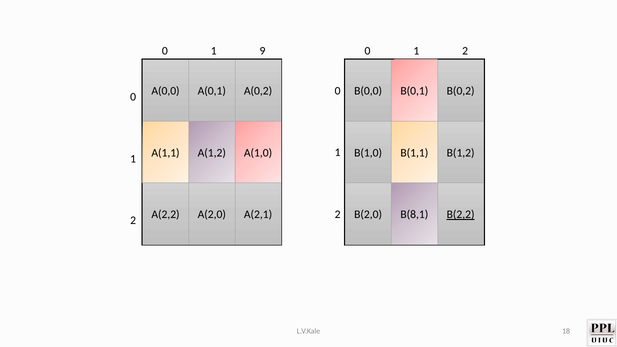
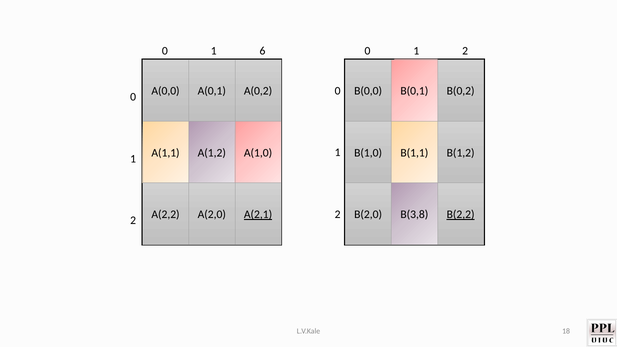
9: 9 -> 6
A(2,1 underline: none -> present
B(8,1: B(8,1 -> B(3,8
